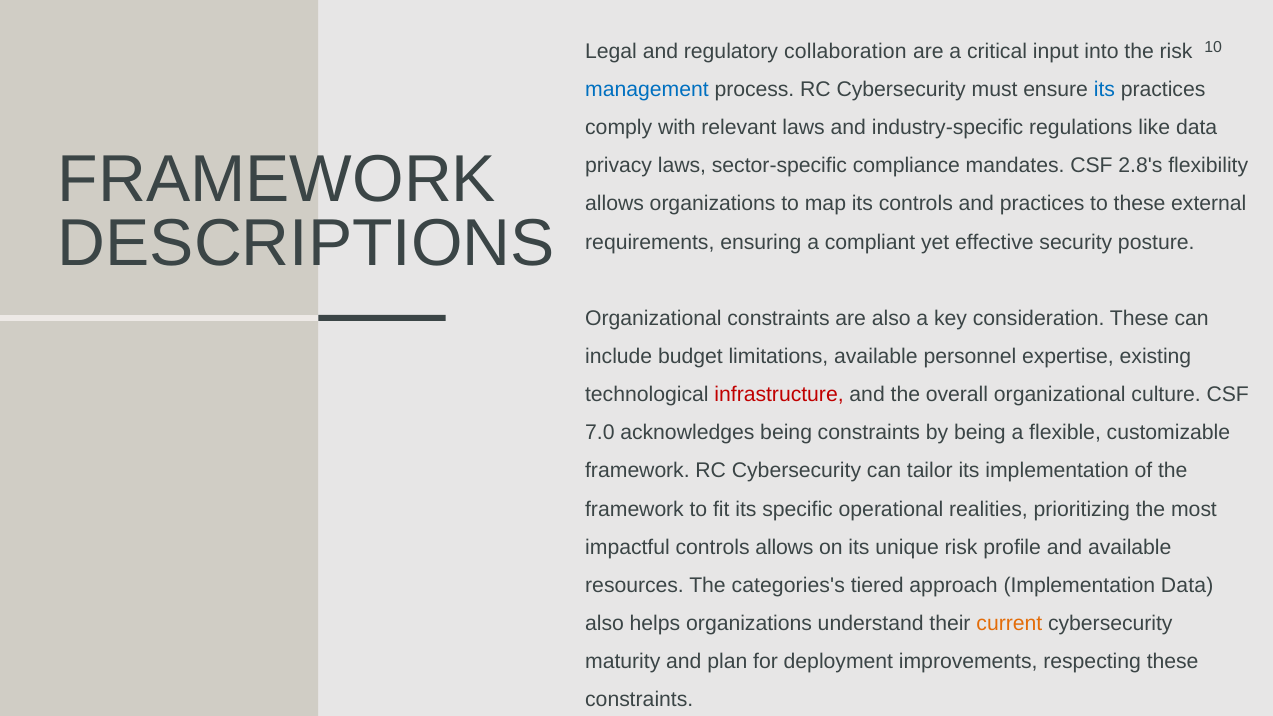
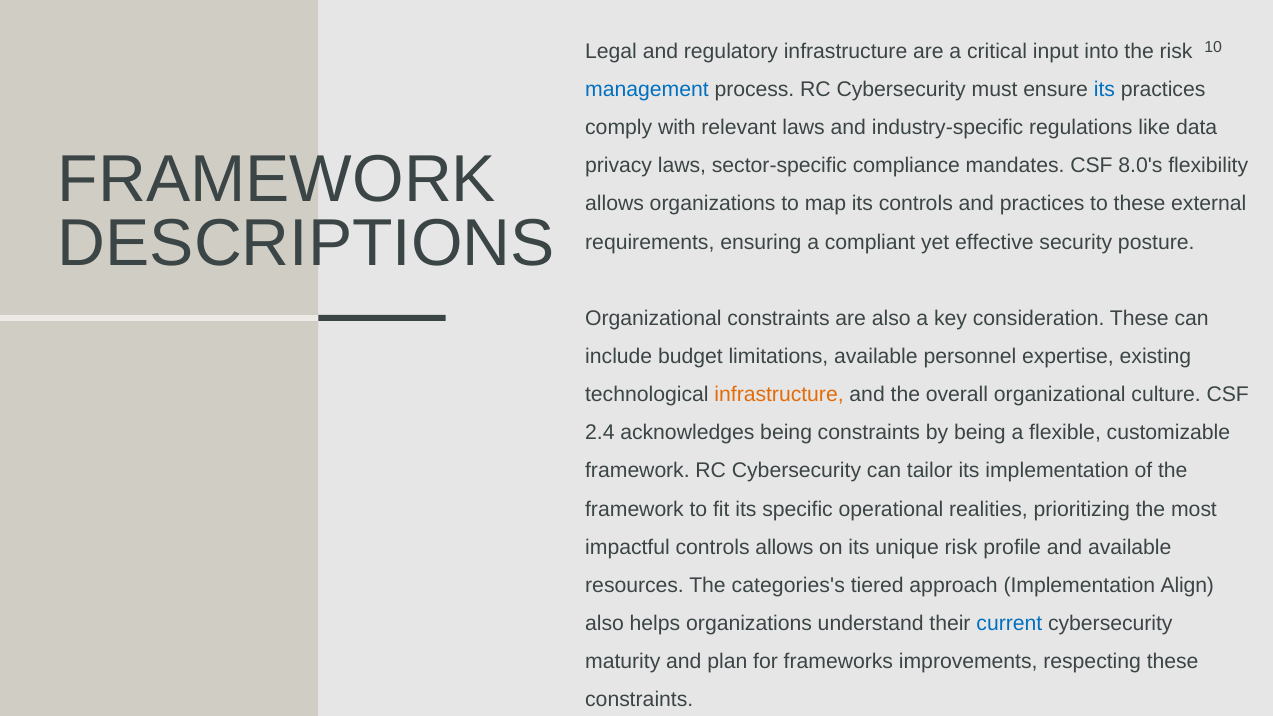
regulatory collaboration: collaboration -> infrastructure
2.8's: 2.8's -> 8.0's
infrastructure at (779, 395) colour: red -> orange
7.0: 7.0 -> 2.4
Implementation Data: Data -> Align
current colour: orange -> blue
deployment: deployment -> frameworks
